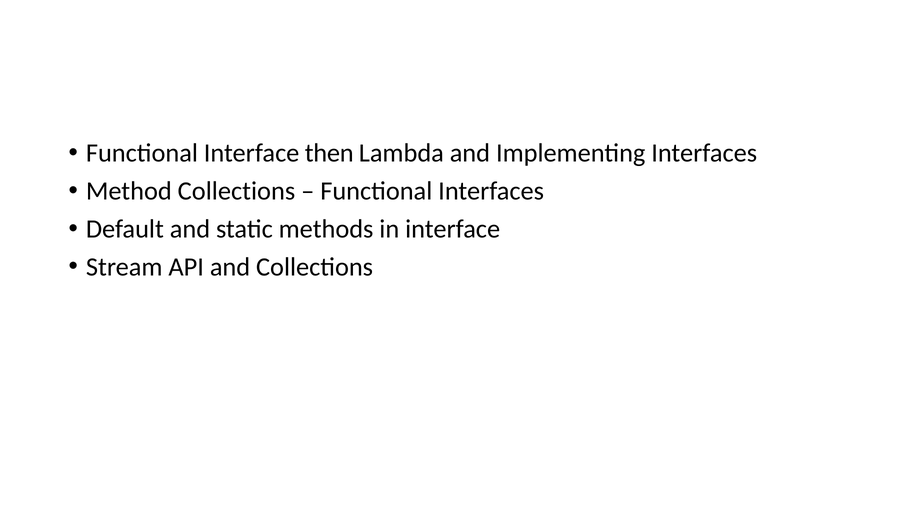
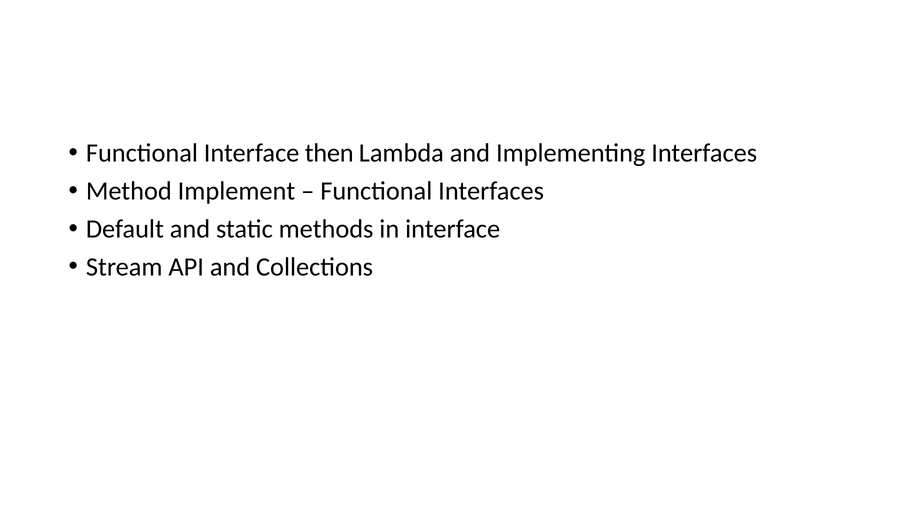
Method Collections: Collections -> Implement
